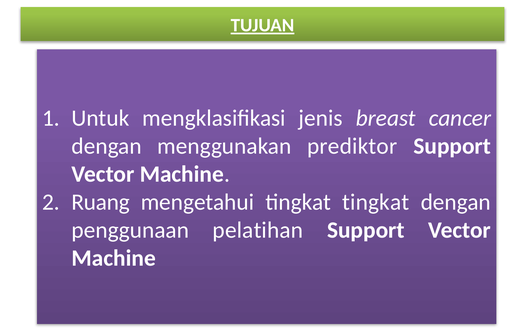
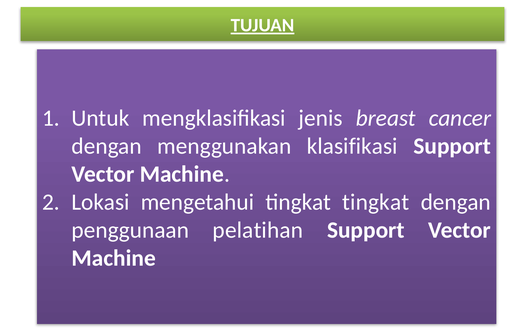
prediktor: prediktor -> klasifikasi
Ruang: Ruang -> Lokasi
